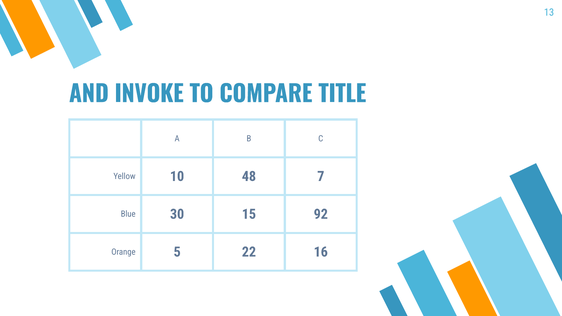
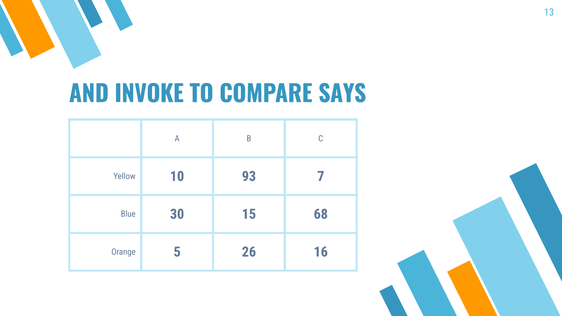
TITLE: TITLE -> SAYS
48: 48 -> 93
92: 92 -> 68
22: 22 -> 26
